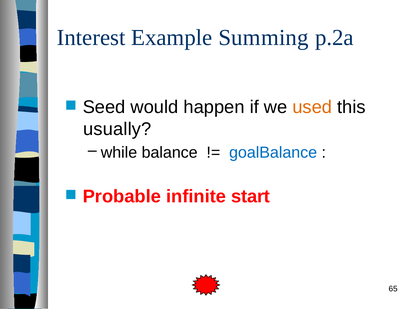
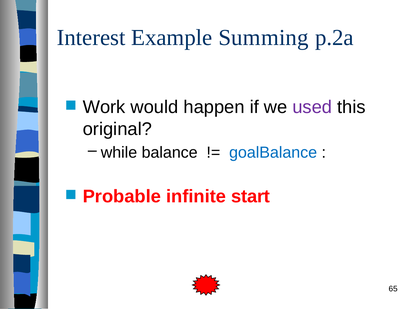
Seed: Seed -> Work
used colour: orange -> purple
usually: usually -> original
